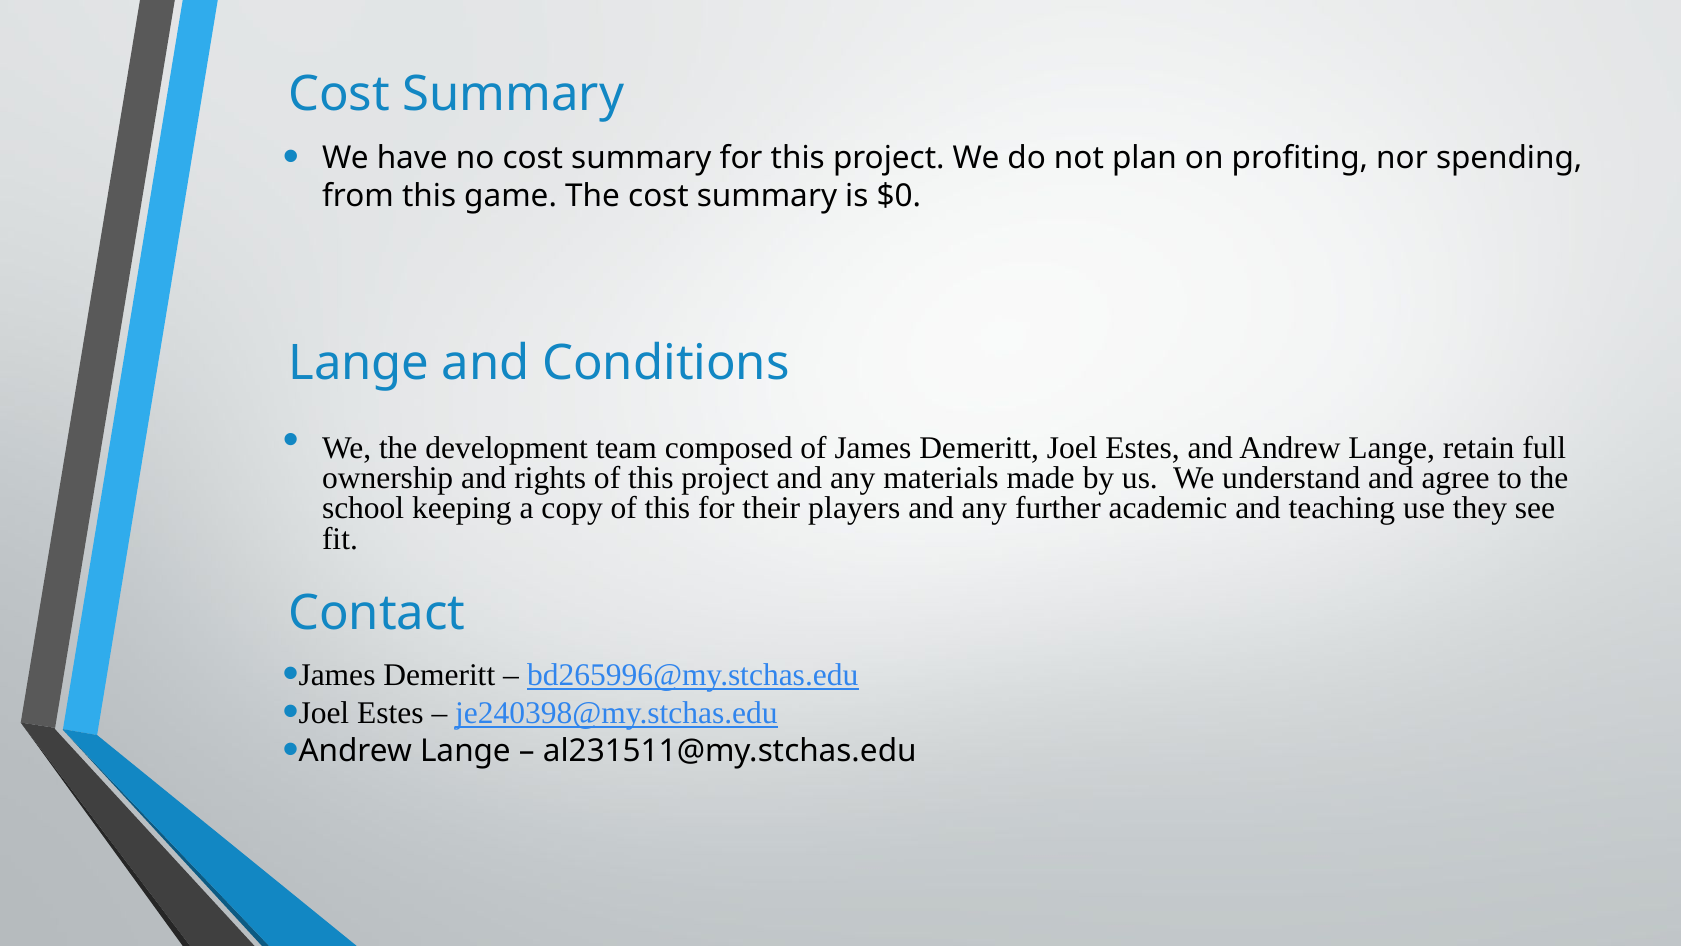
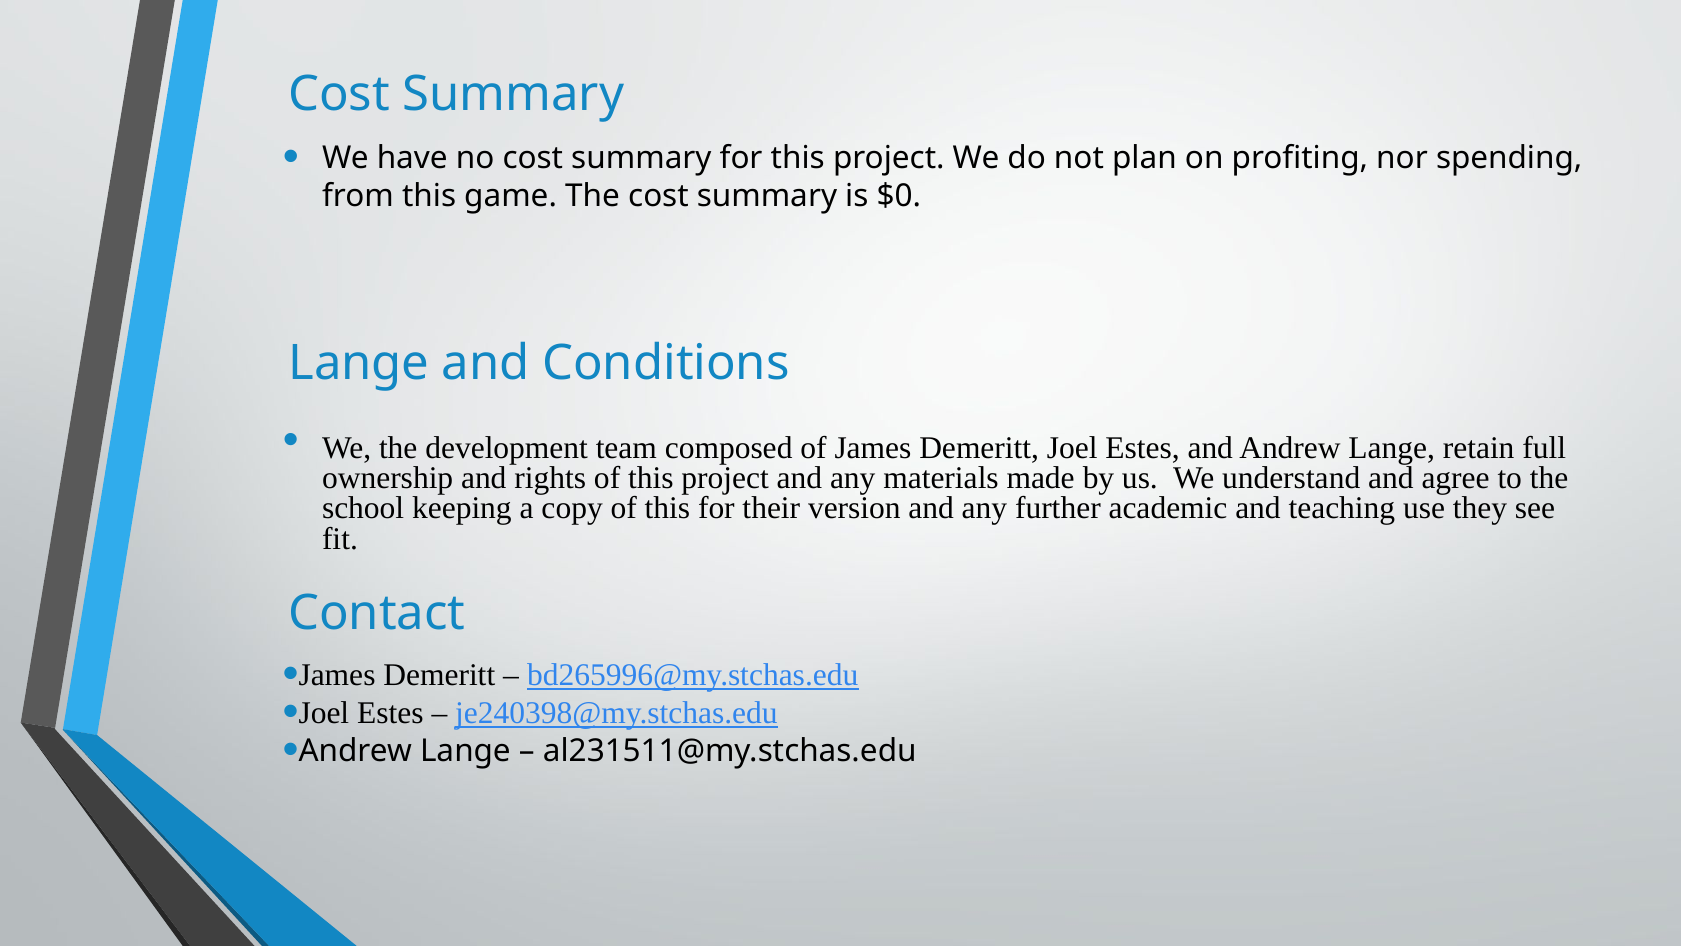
players: players -> version
